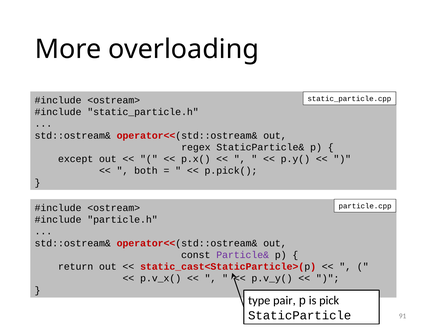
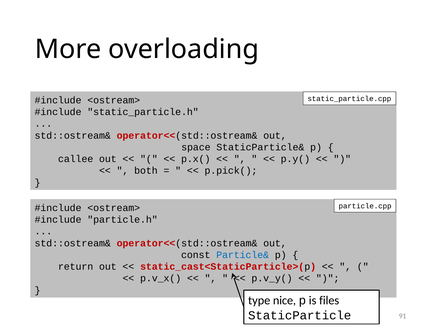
regex: regex -> space
except: except -> callee
Particle& colour: purple -> blue
pair: pair -> nice
pick: pick -> files
